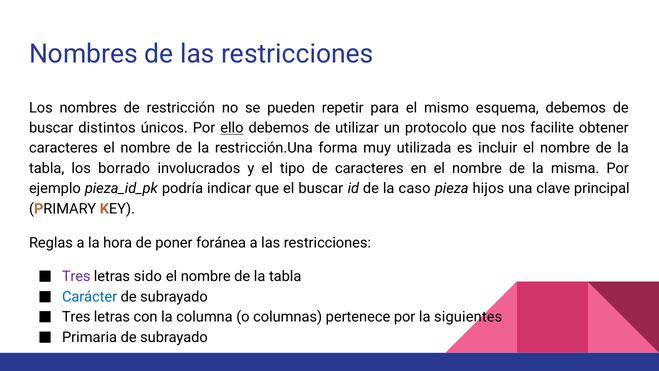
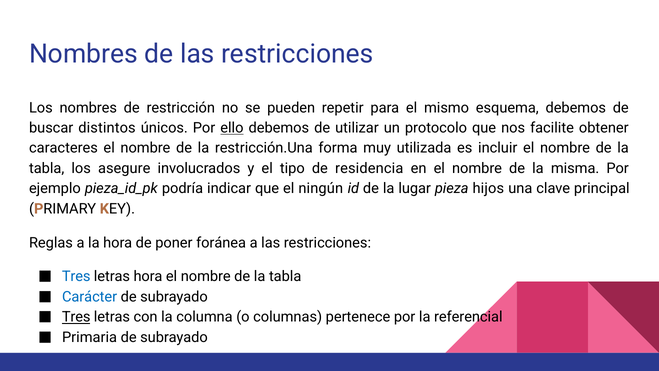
borrado: borrado -> asegure
de caracteres: caracteres -> residencia
el buscar: buscar -> ningún
caso: caso -> lugar
Tres at (76, 276) colour: purple -> blue
letras sido: sido -> hora
Tres at (76, 317) underline: none -> present
siguientes: siguientes -> referencial
